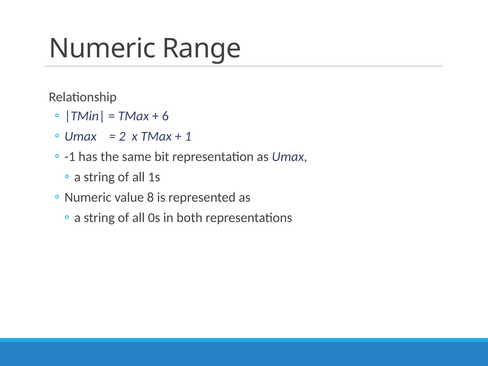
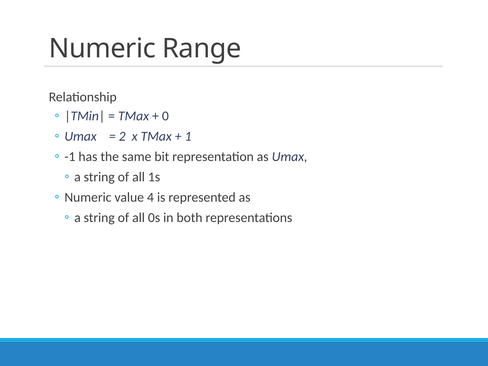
6: 6 -> 0
8: 8 -> 4
